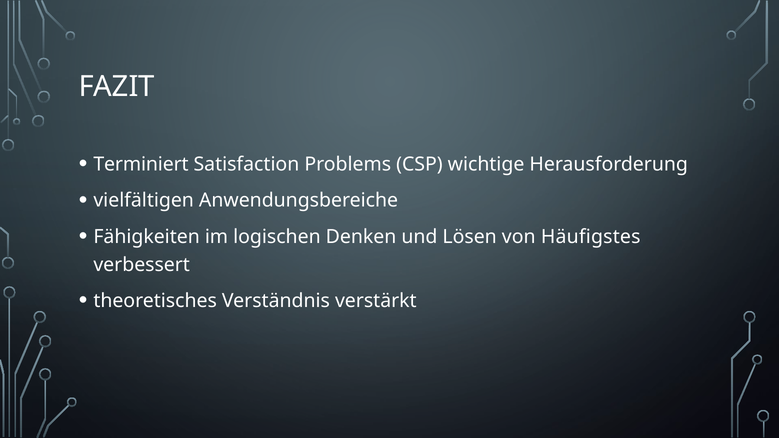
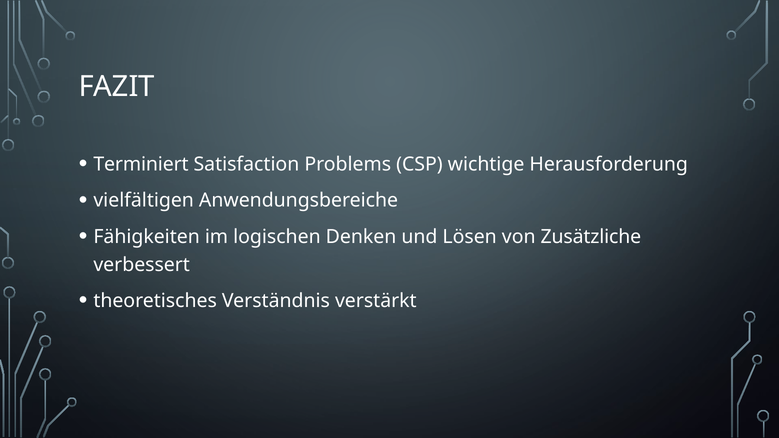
Häufigstes: Häufigstes -> Zusätzliche
